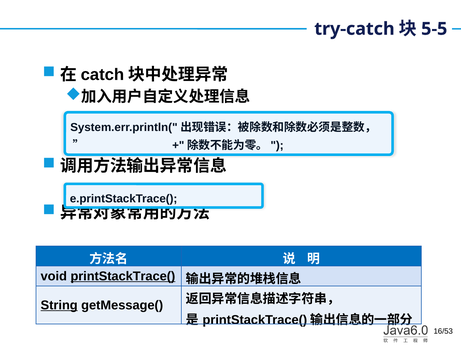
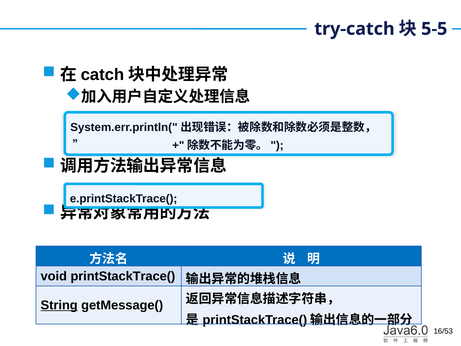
printStackTrace( underline: present -> none
